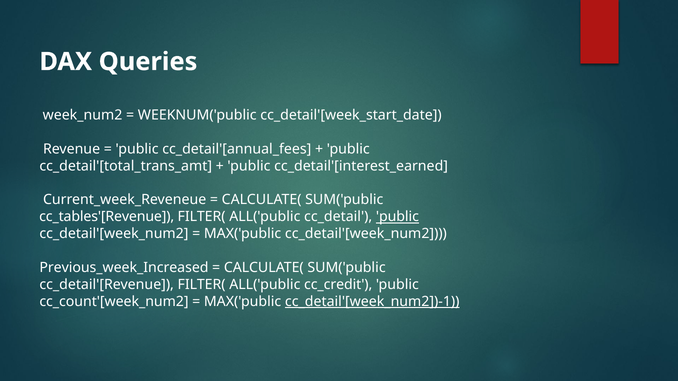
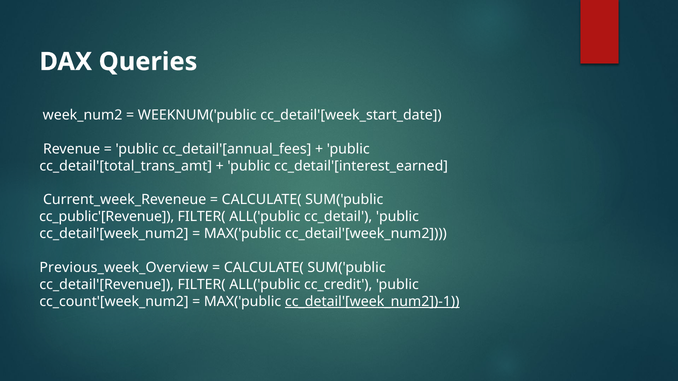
cc_tables'[Revenue: cc_tables'[Revenue -> cc_public'[Revenue
public at (397, 217) underline: present -> none
Previous_week_Increased: Previous_week_Increased -> Previous_week_Overview
